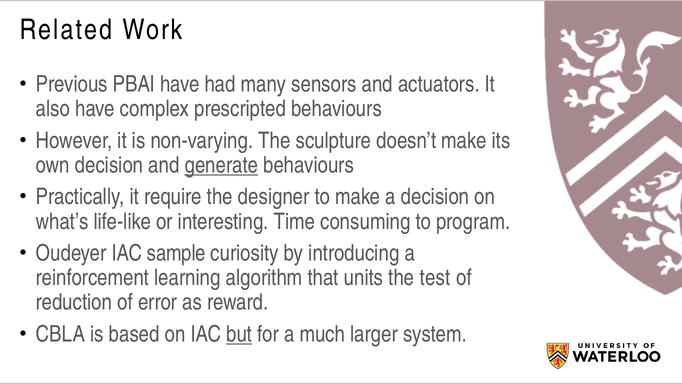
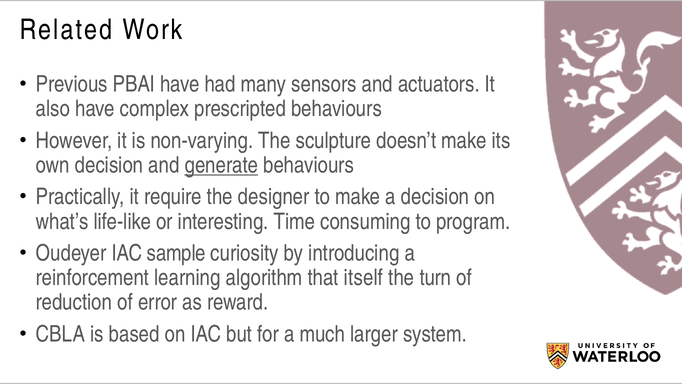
units: units -> itself
test: test -> turn
but underline: present -> none
